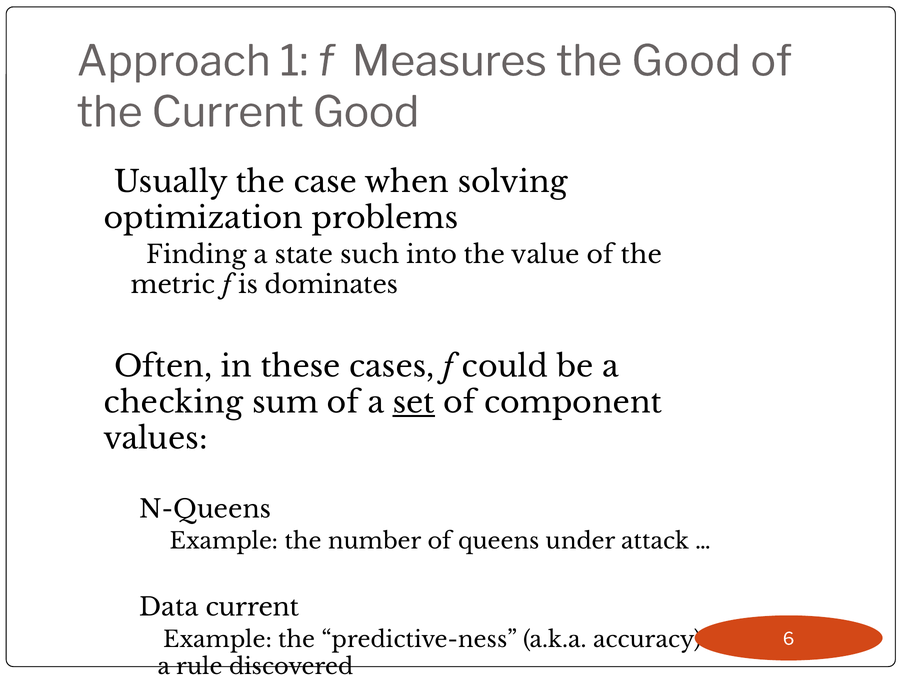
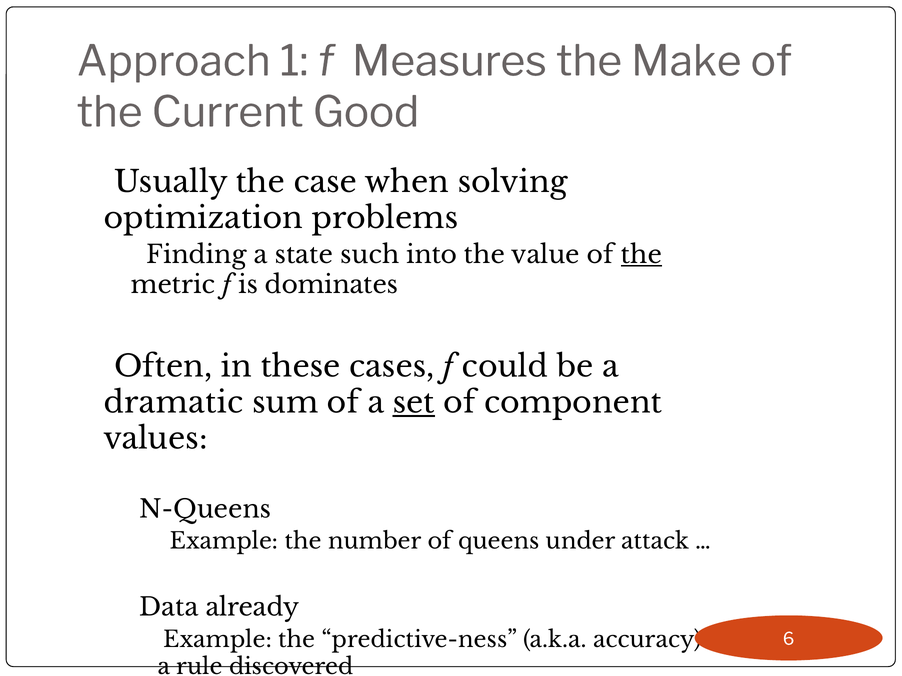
the Good: Good -> Make
the at (641, 255) underline: none -> present
checking: checking -> dramatic
current at (252, 608): current -> already
